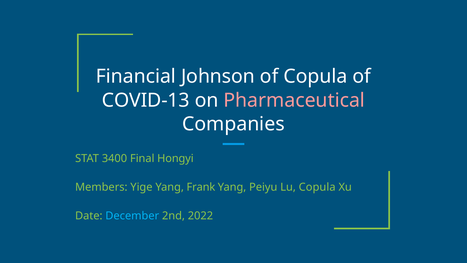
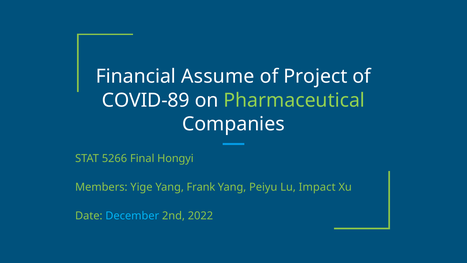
Johnson: Johnson -> Assume
of Copula: Copula -> Project
COVID-13: COVID-13 -> COVID-89
Pharmaceutical colour: pink -> light green
3400: 3400 -> 5266
Lu Copula: Copula -> Impact
